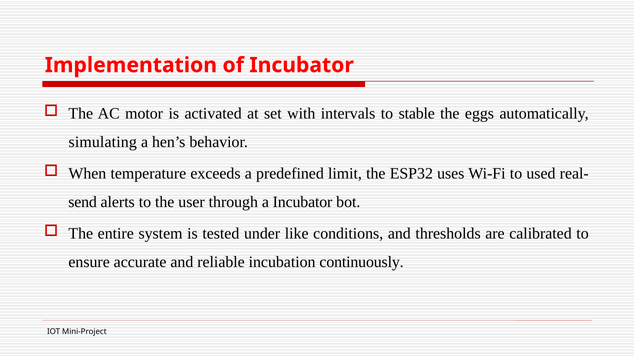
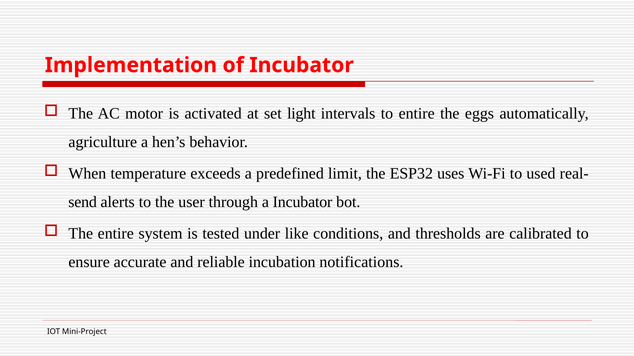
with: with -> light
to stable: stable -> entire
simulating: simulating -> agriculture
continuously: continuously -> notifications
